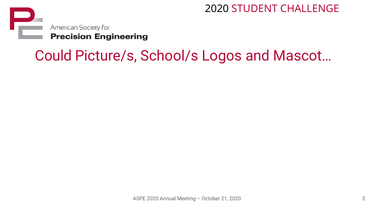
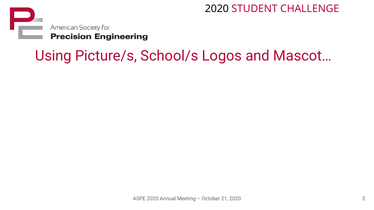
Could: Could -> Using
